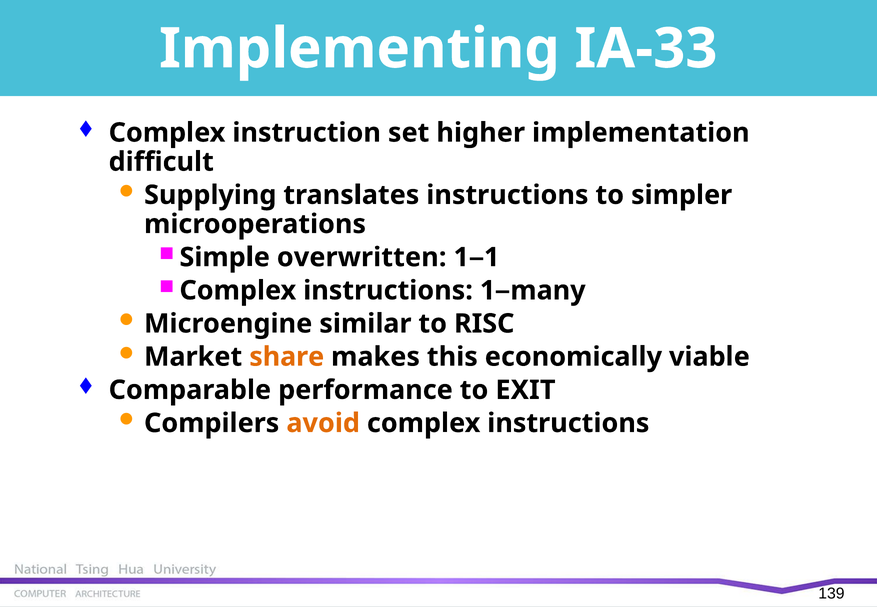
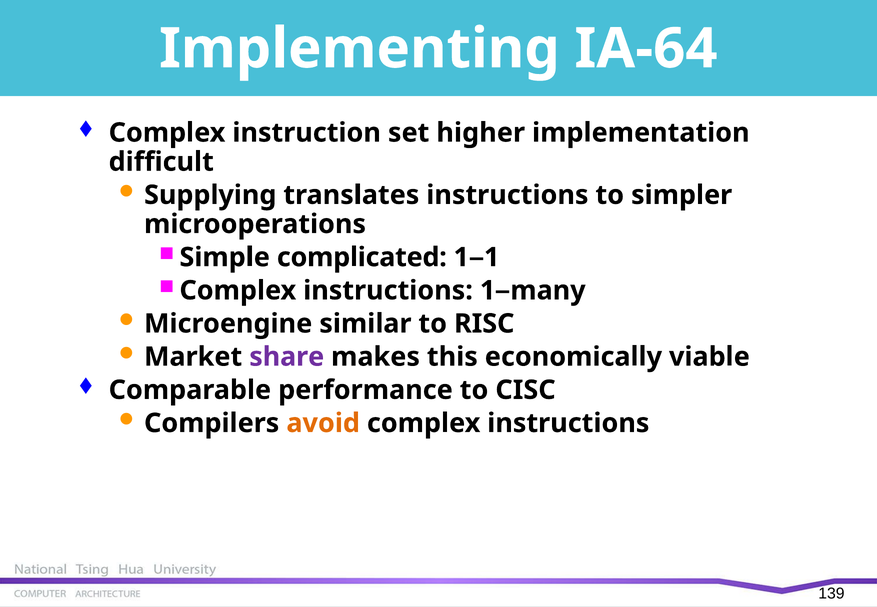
IA-33: IA-33 -> IA-64
overwritten: overwritten -> complicated
share colour: orange -> purple
EXIT: EXIT -> CISC
